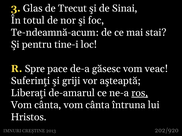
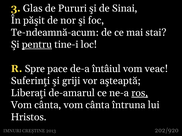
Trecut: Trecut -> Pururi
totul: totul -> păşit
pentru underline: none -> present
găsesc: găsesc -> întâiul
